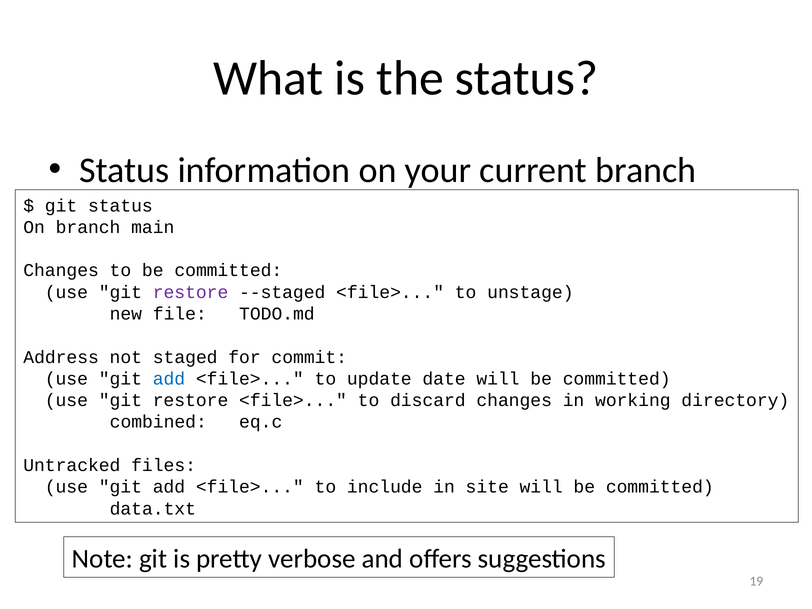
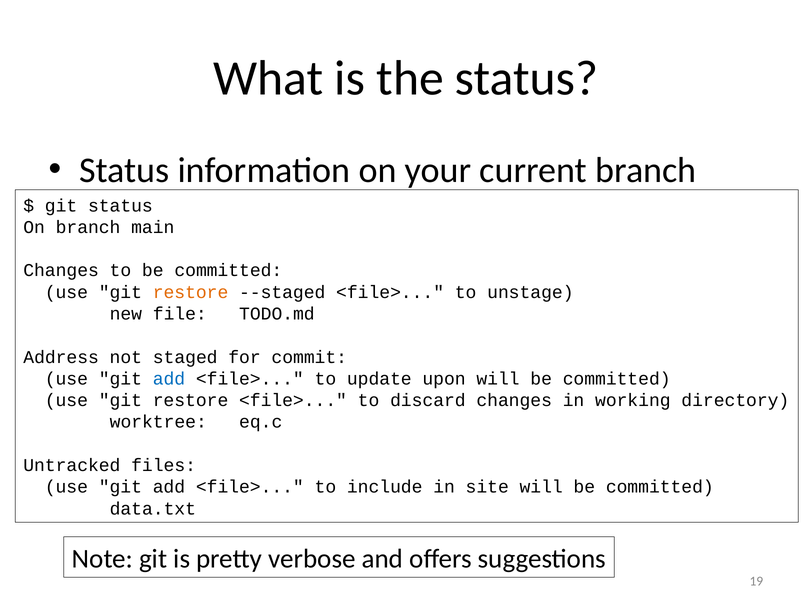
restore at (191, 292) colour: purple -> orange
date: date -> upon
combined: combined -> worktree
